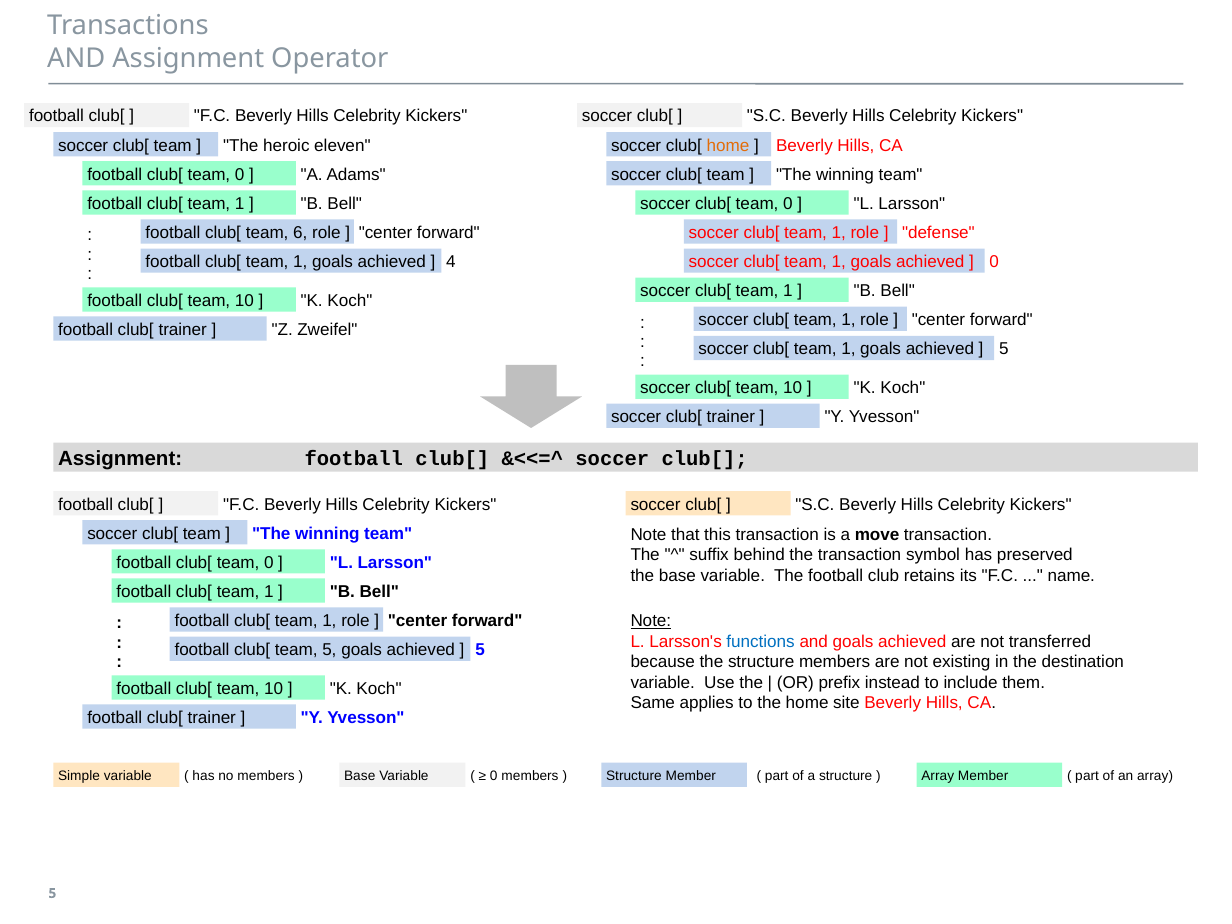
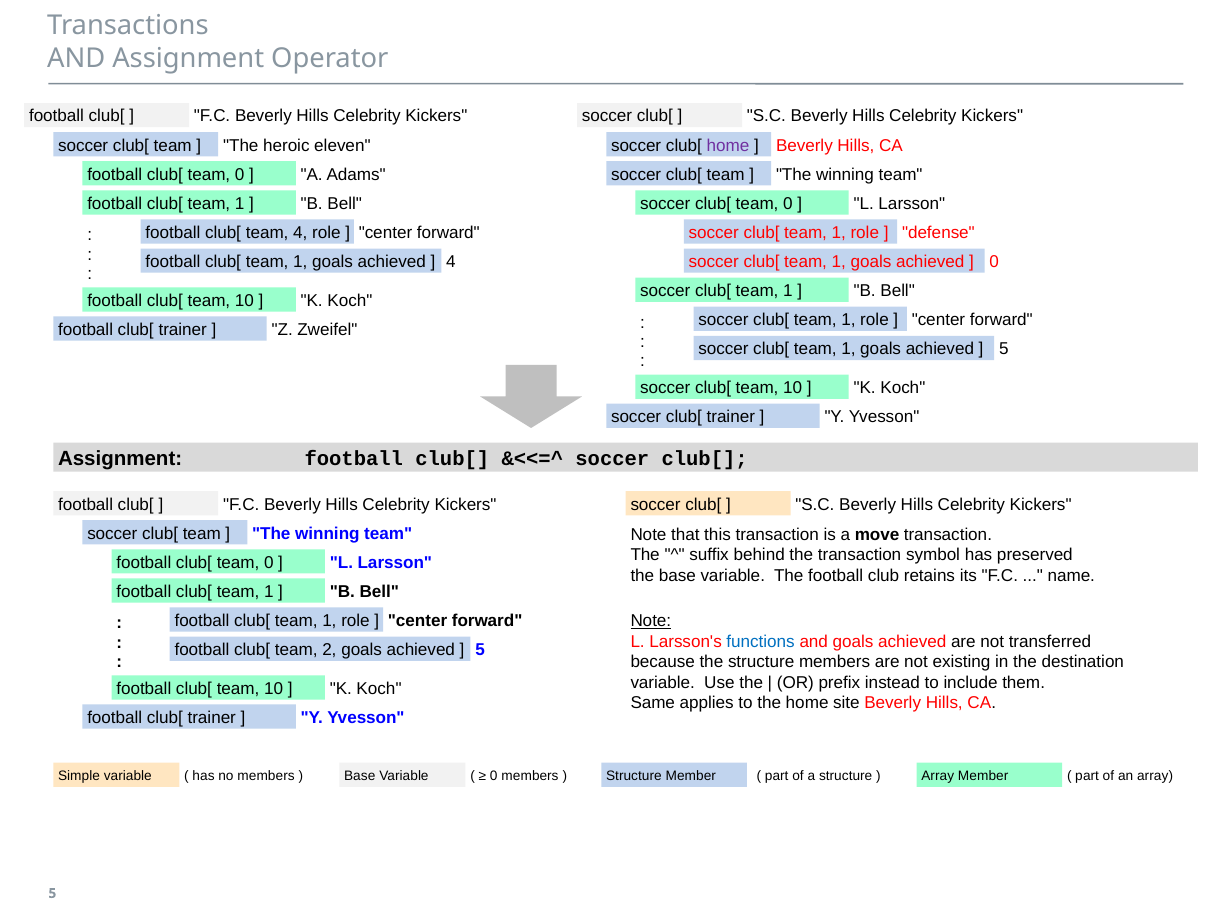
home at (728, 145) colour: orange -> purple
team 6: 6 -> 4
team 5: 5 -> 2
